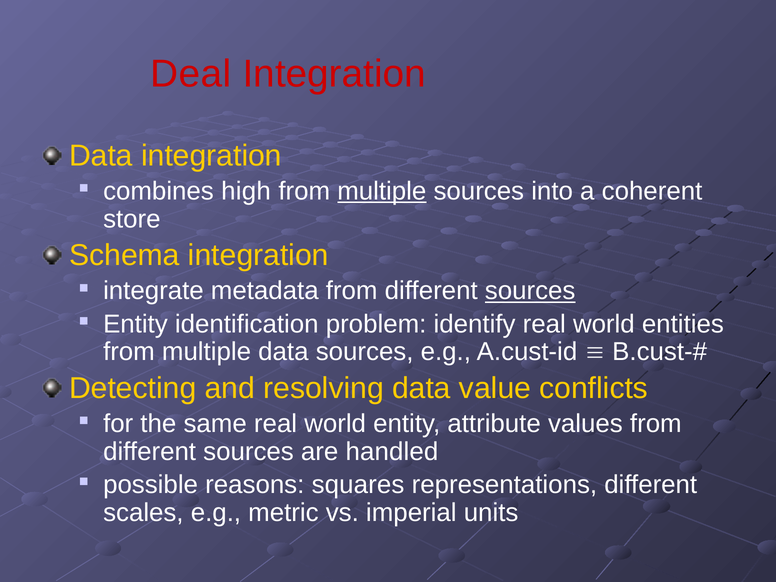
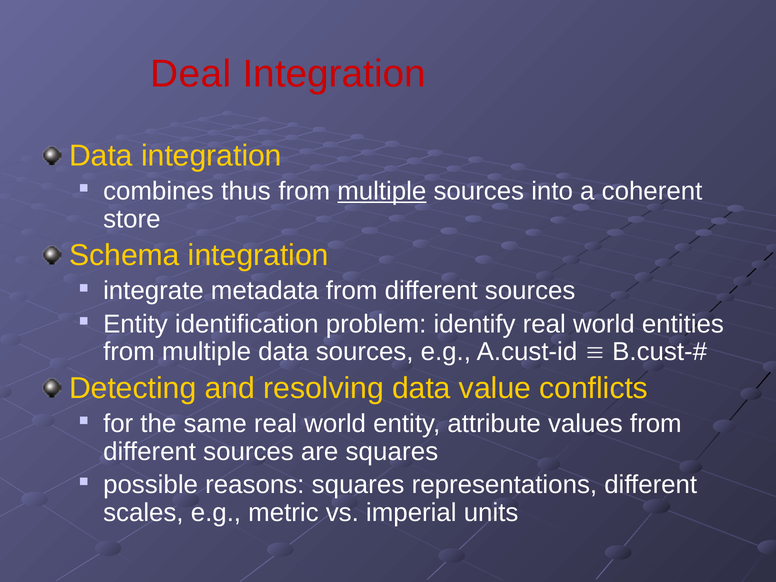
high: high -> thus
sources at (530, 291) underline: present -> none
are handled: handled -> squares
